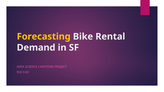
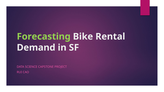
Forecasting colour: yellow -> light green
